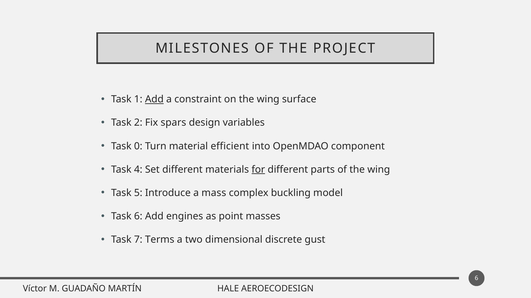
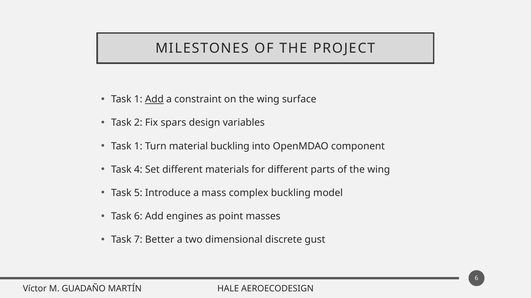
0 at (138, 146): 0 -> 1
material efficient: efficient -> buckling
for underline: present -> none
Terms: Terms -> Better
